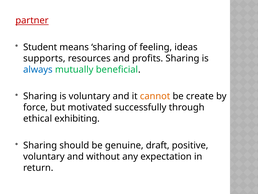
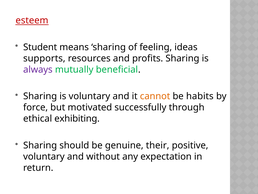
partner: partner -> esteem
always colour: blue -> purple
create: create -> habits
draft: draft -> their
